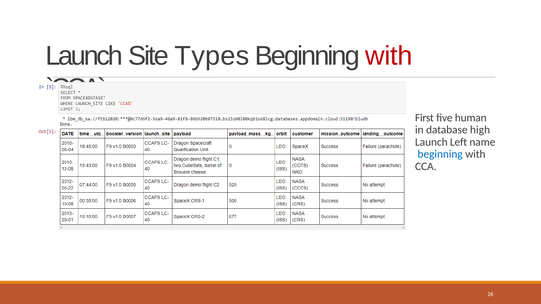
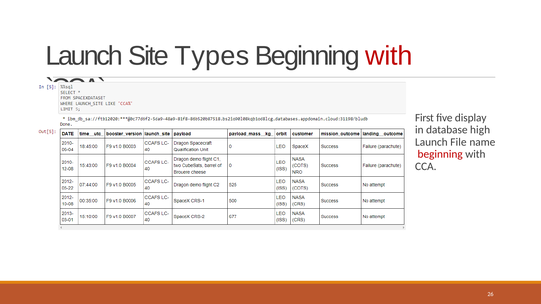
human: human -> display
Left: Left -> File
beginning at (440, 154) colour: blue -> red
